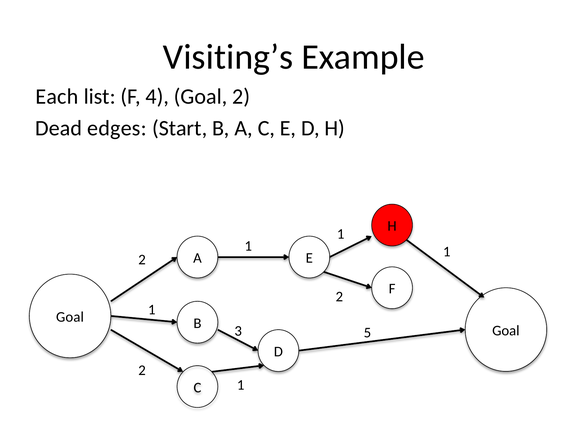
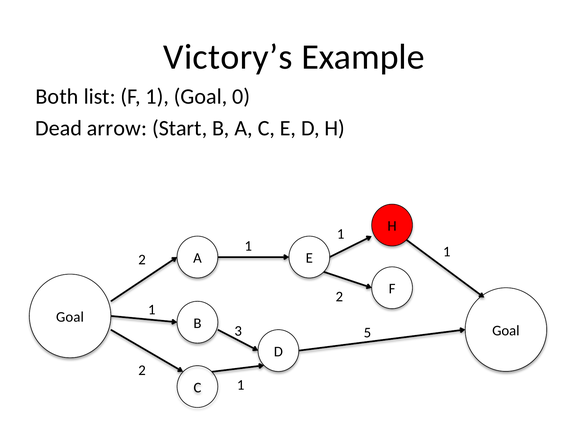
Visiting’s: Visiting’s -> Victory’s
Each: Each -> Both
F 4: 4 -> 1
Goal 2: 2 -> 0
edges: edges -> arrow
